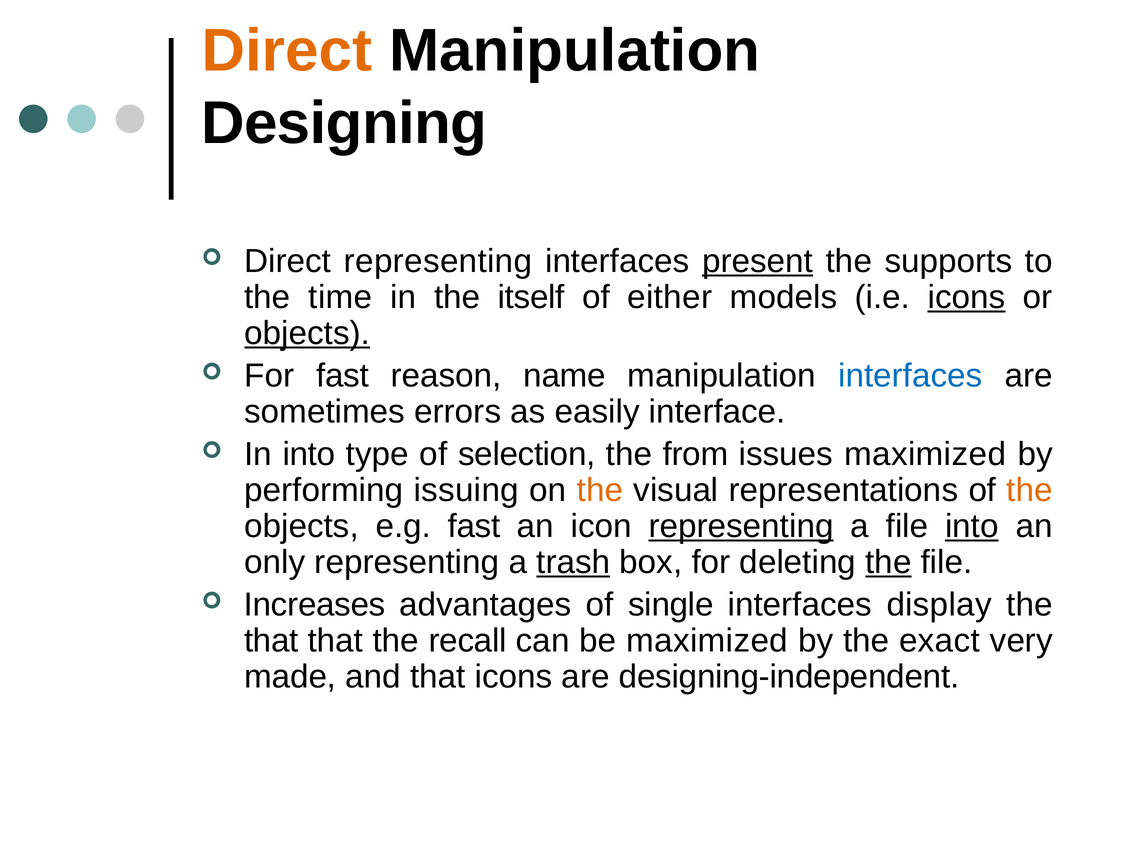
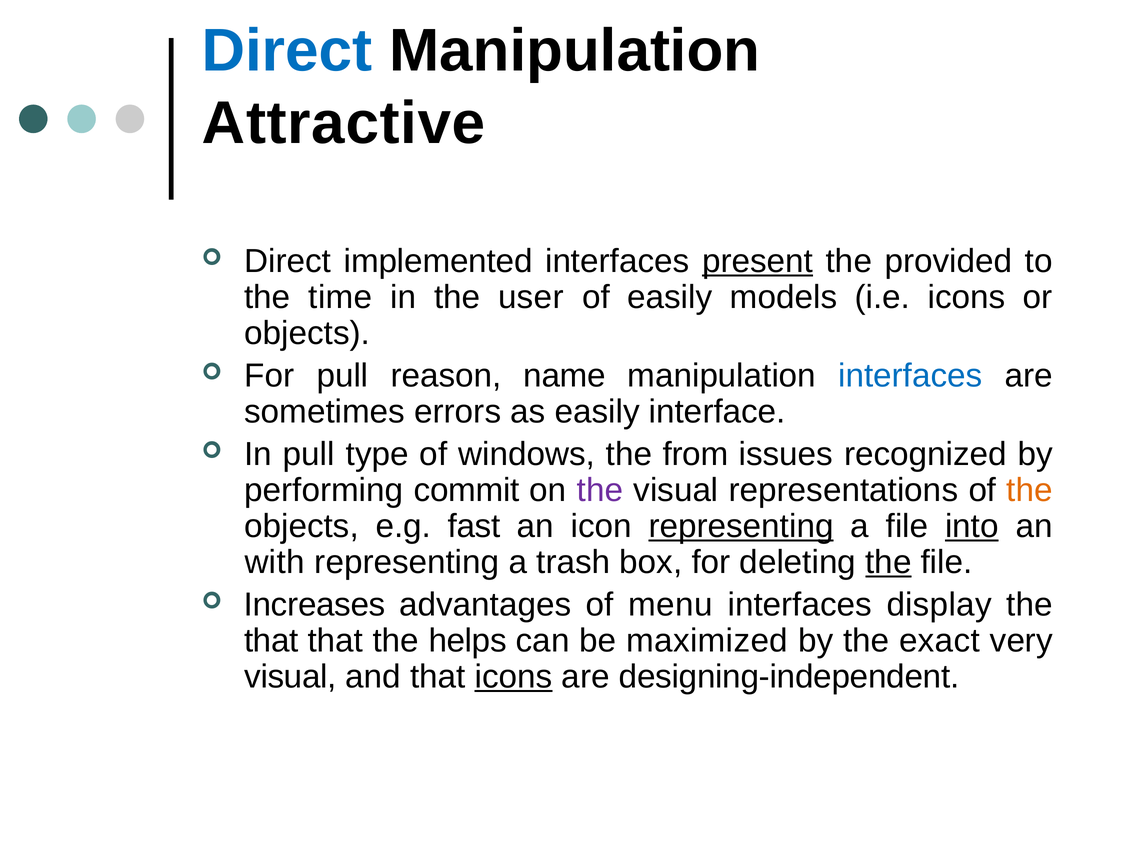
Direct at (287, 51) colour: orange -> blue
Designing: Designing -> Attractive
Direct representing: representing -> implemented
supports: supports -> provided
itself: itself -> user
of either: either -> easily
icons at (966, 297) underline: present -> none
objects at (307, 333) underline: present -> none
For fast: fast -> pull
In into: into -> pull
selection: selection -> windows
issues maximized: maximized -> recognized
issuing: issuing -> commit
the at (600, 490) colour: orange -> purple
only: only -> with
trash underline: present -> none
single: single -> menu
recall: recall -> helps
made at (290, 676): made -> visual
icons at (513, 676) underline: none -> present
